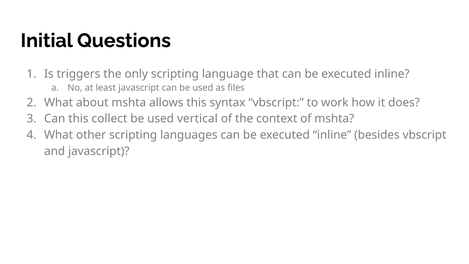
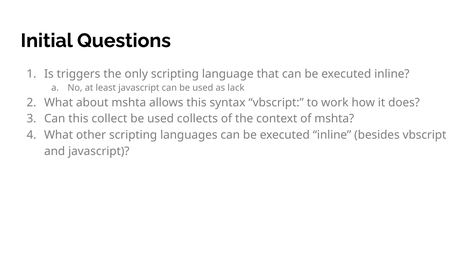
files: files -> lack
vertical: vertical -> collects
